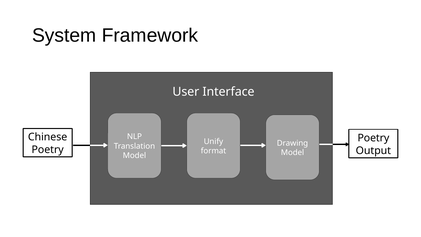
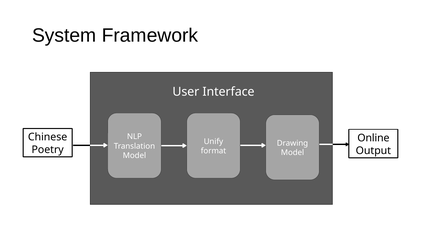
Poetry at (373, 138): Poetry -> Online
